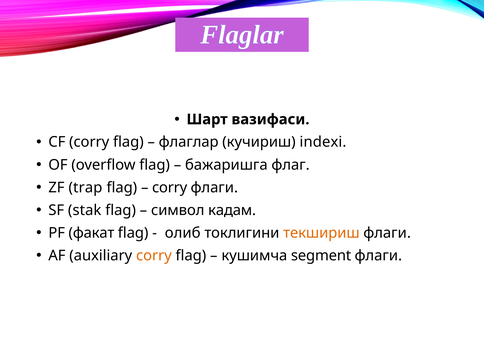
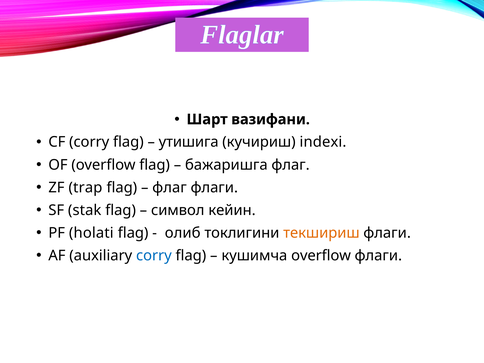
вазифаси: вазифаси -> вазифани
флаглар: флаглар -> утишига
corry at (170, 187): corry -> флаг
кадам: кадам -> кейин
факат: факат -> holati
corry at (154, 256) colour: orange -> blue
кушимча segment: segment -> overflow
